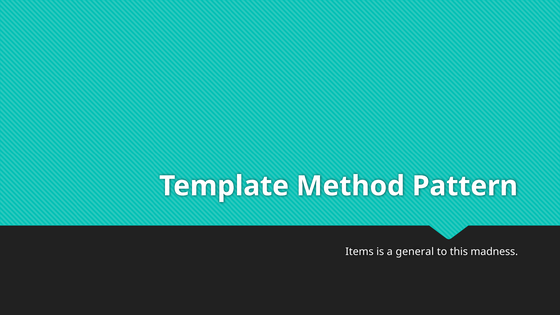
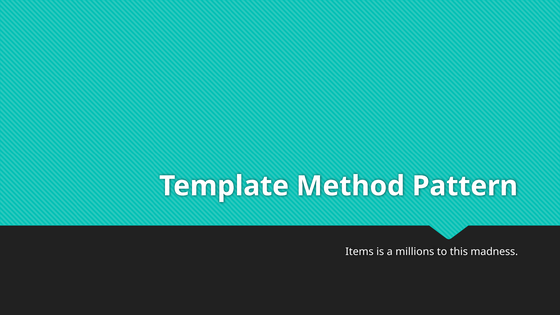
general: general -> millions
